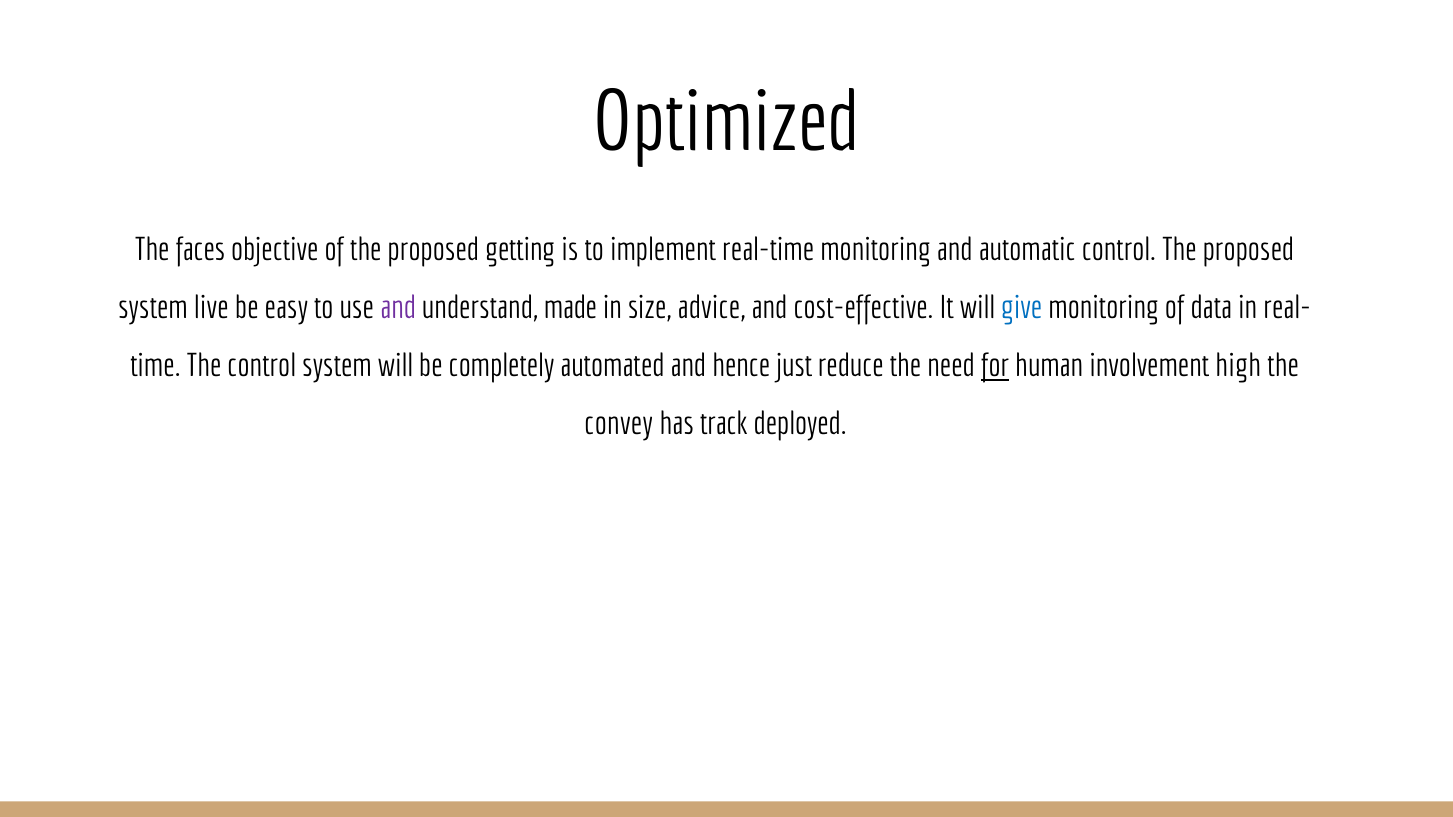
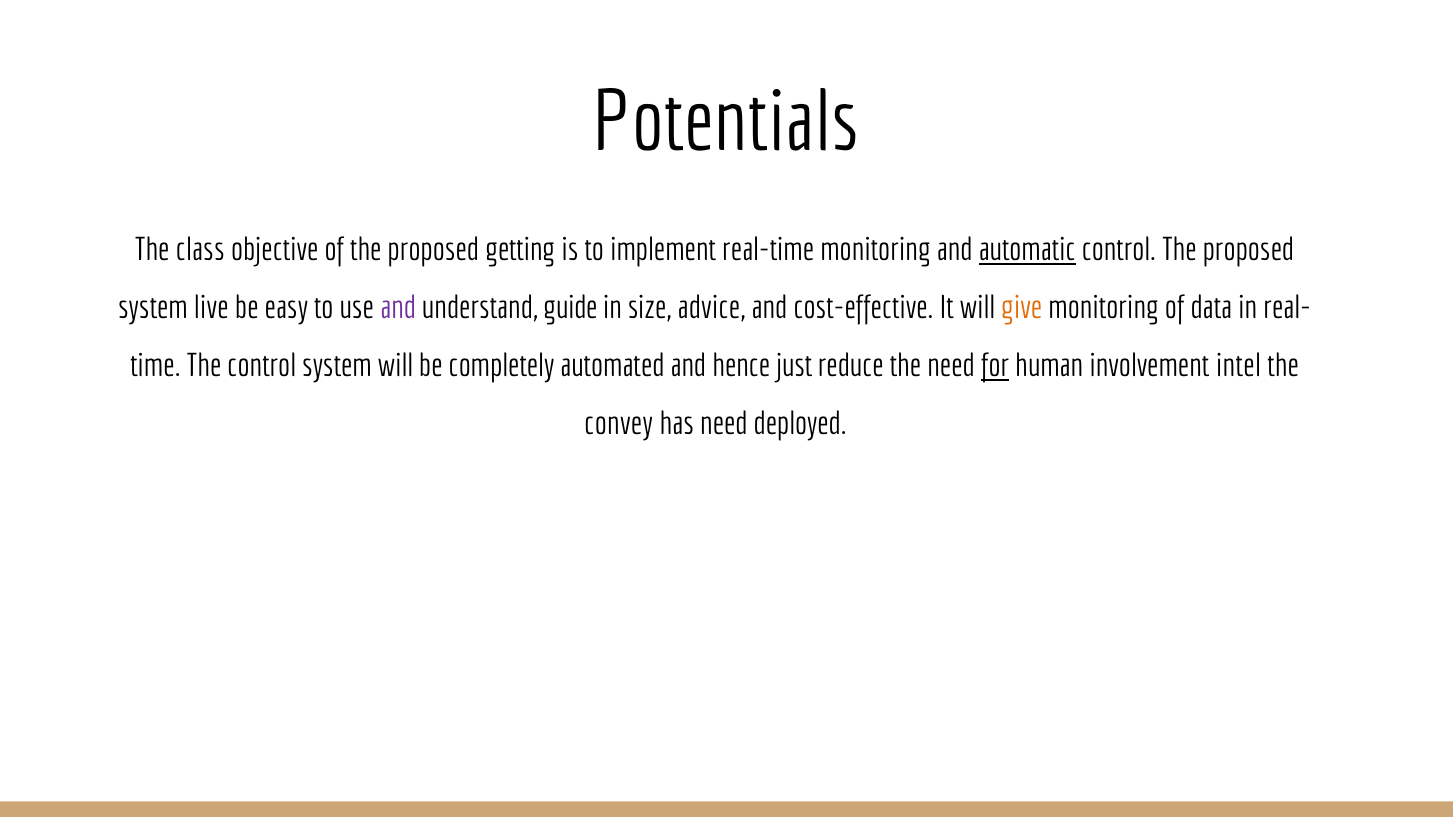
Optimized: Optimized -> Potentials
faces: faces -> class
automatic underline: none -> present
made: made -> guide
give colour: blue -> orange
high: high -> intel
has track: track -> need
